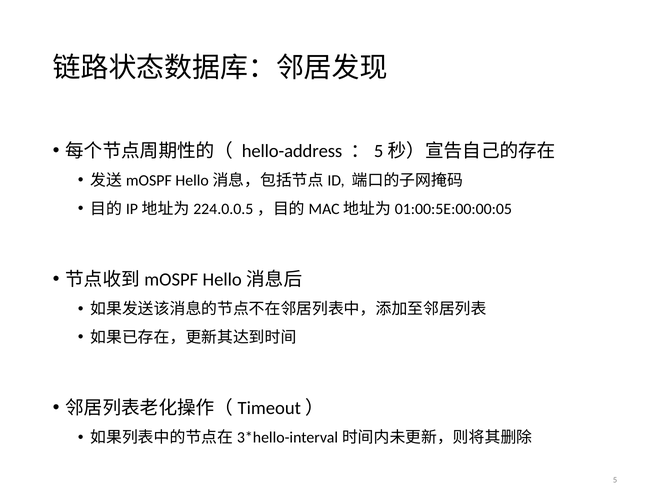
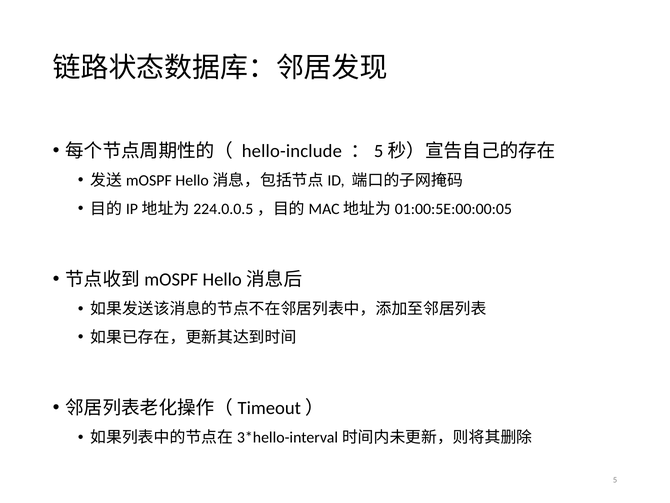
hello-address: hello-address -> hello-include
